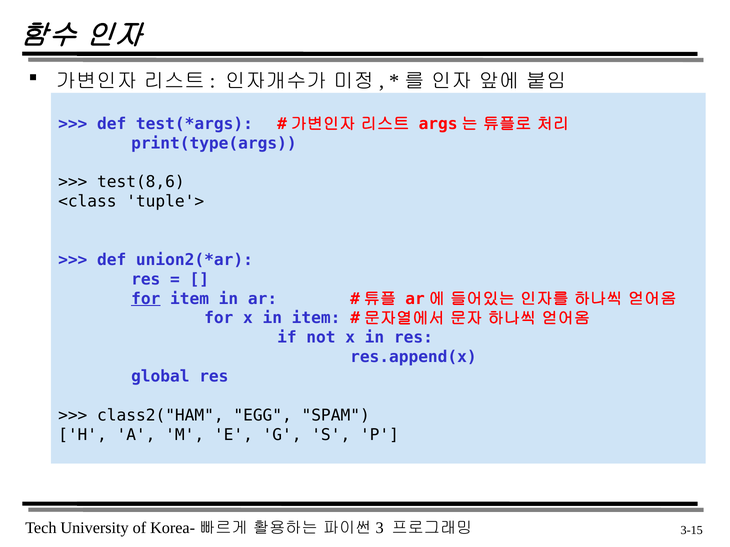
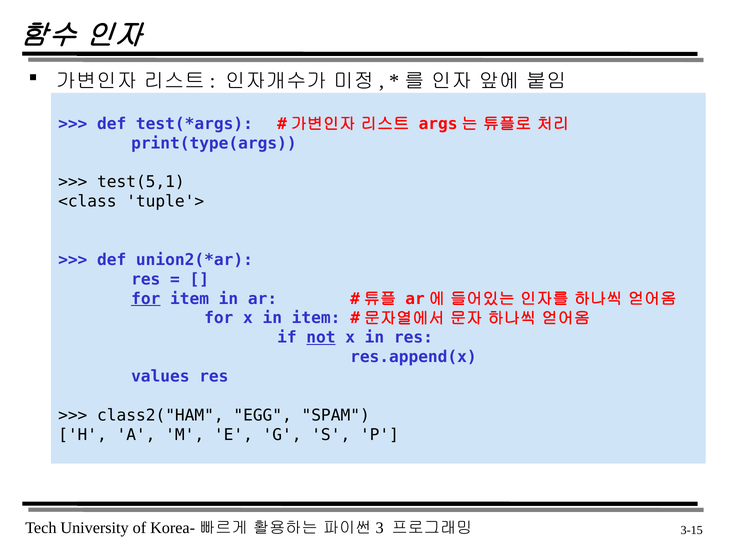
test(8,6: test(8,6 -> test(5,1
not underline: none -> present
global: global -> values
